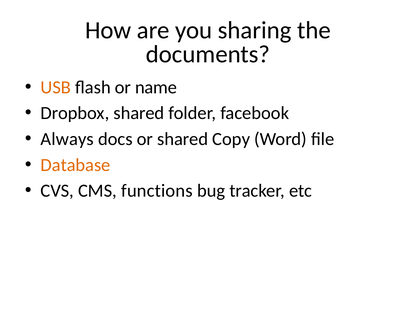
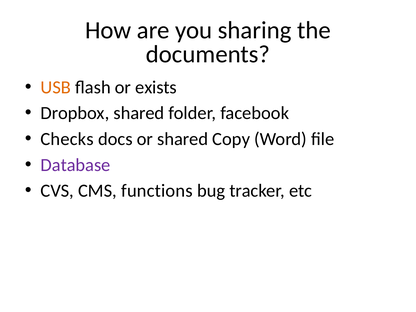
name: name -> exists
Always: Always -> Checks
Database colour: orange -> purple
